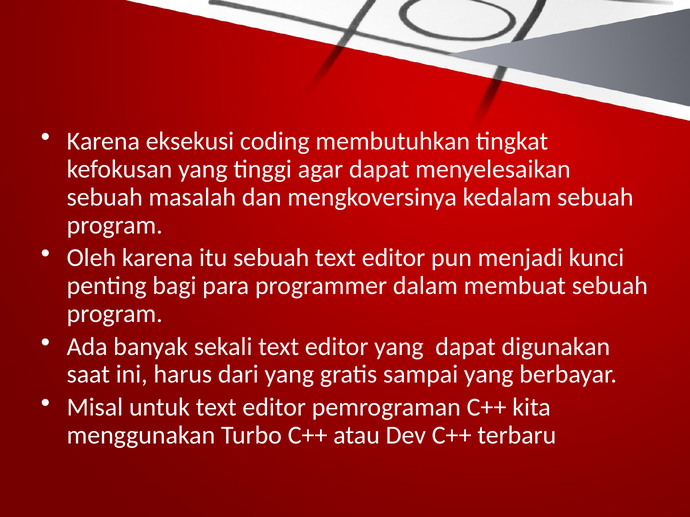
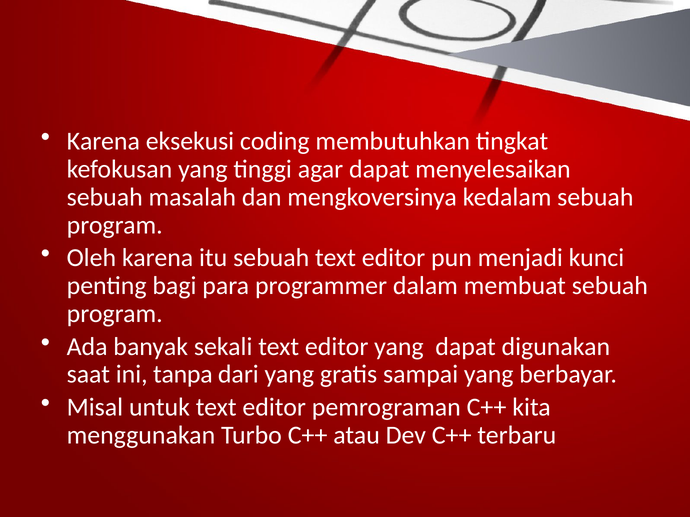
harus: harus -> tanpa
